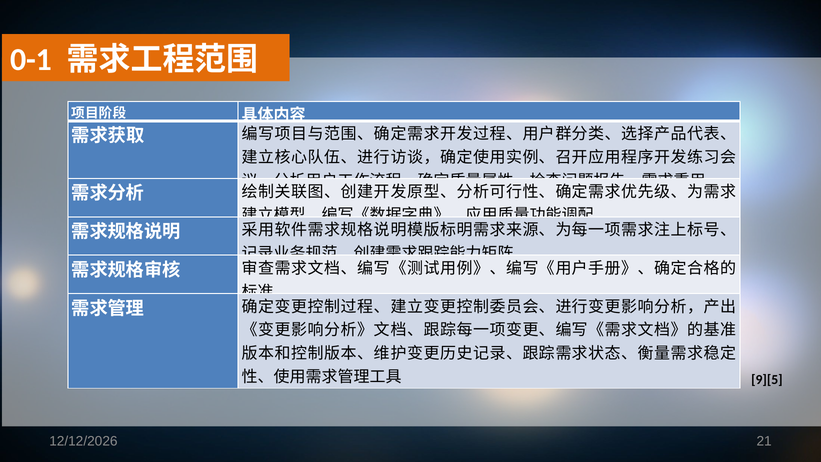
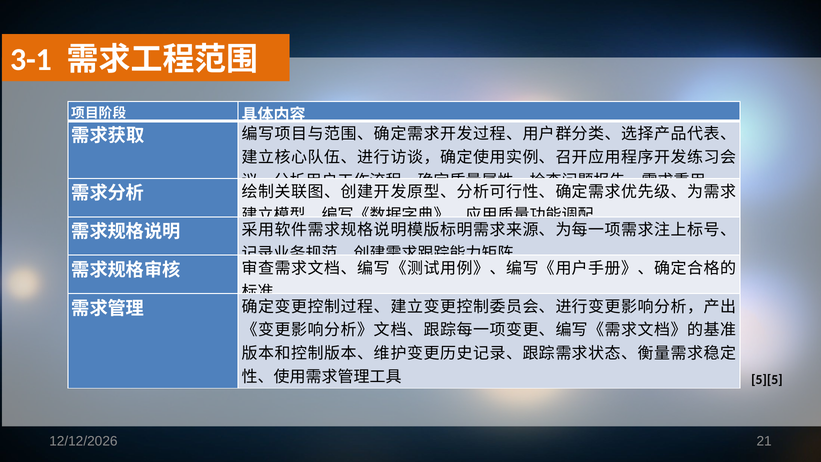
0-1: 0-1 -> 3-1
9][5: 9][5 -> 5][5
